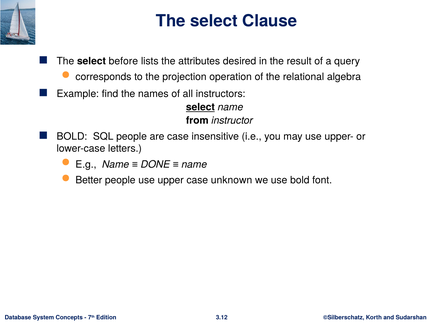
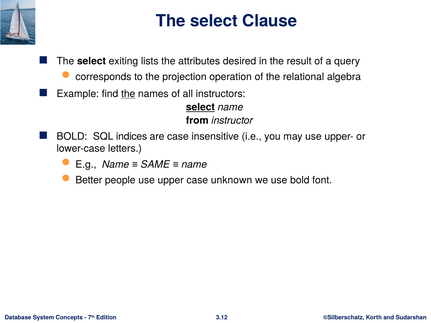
before: before -> exiting
the at (128, 94) underline: none -> present
SQL people: people -> indices
DONE: DONE -> SAME
